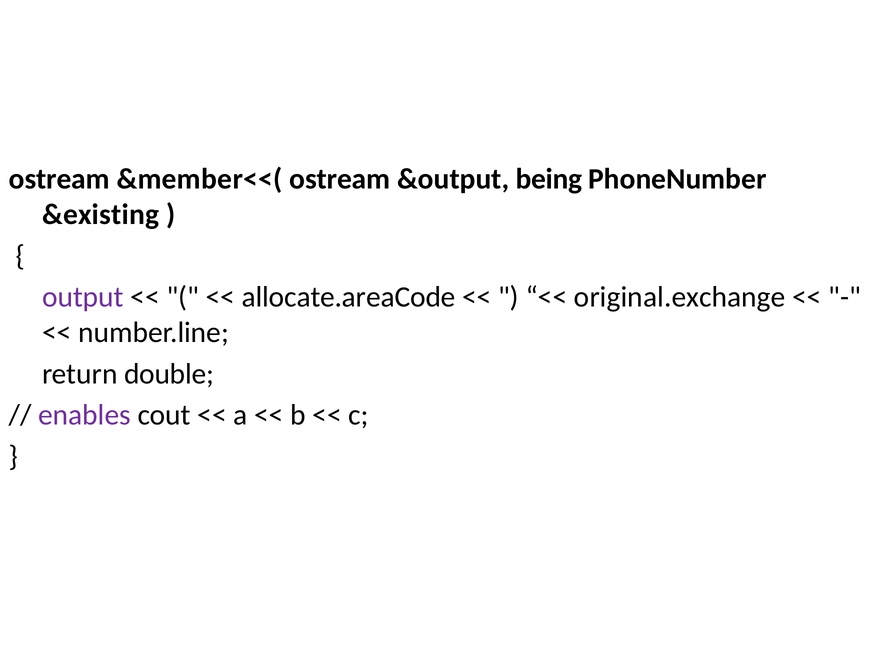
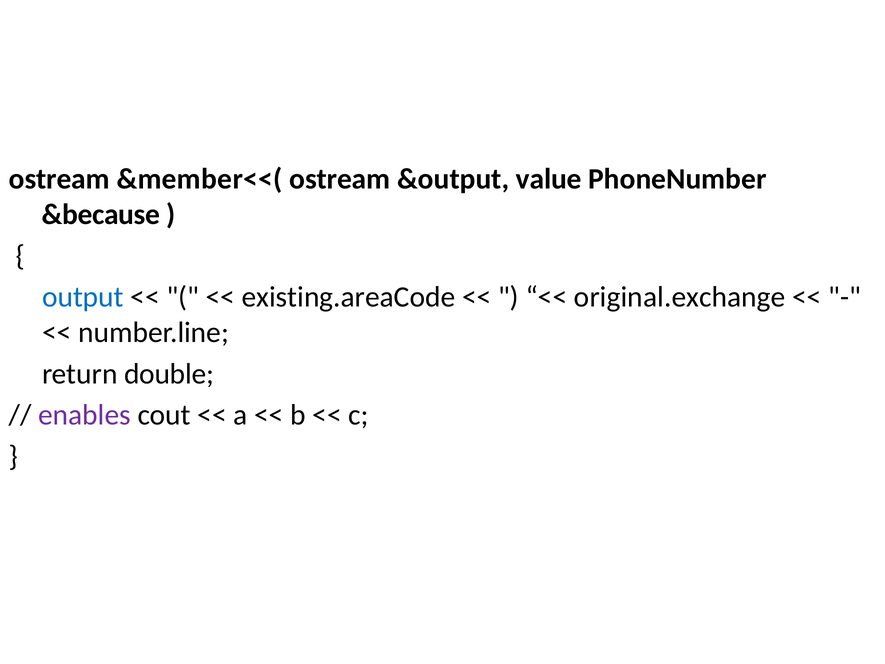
being: being -> value
&existing: &existing -> &because
output colour: purple -> blue
allocate.areaCode: allocate.areaCode -> existing.areaCode
